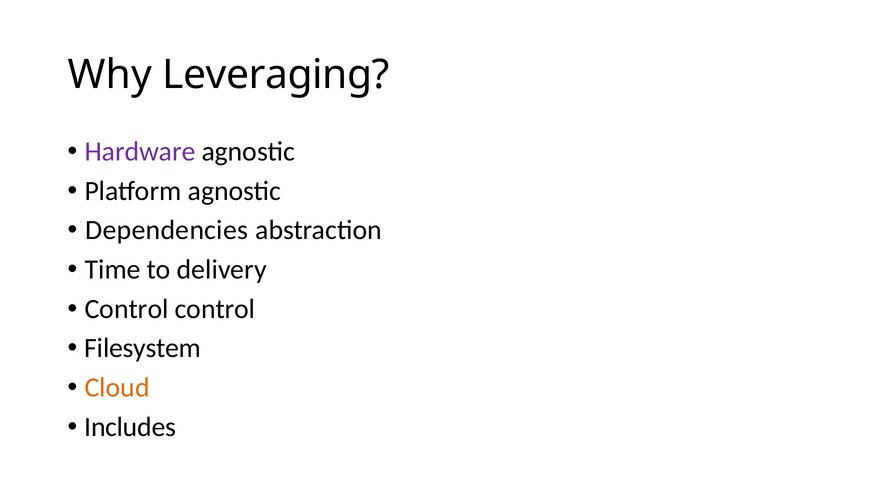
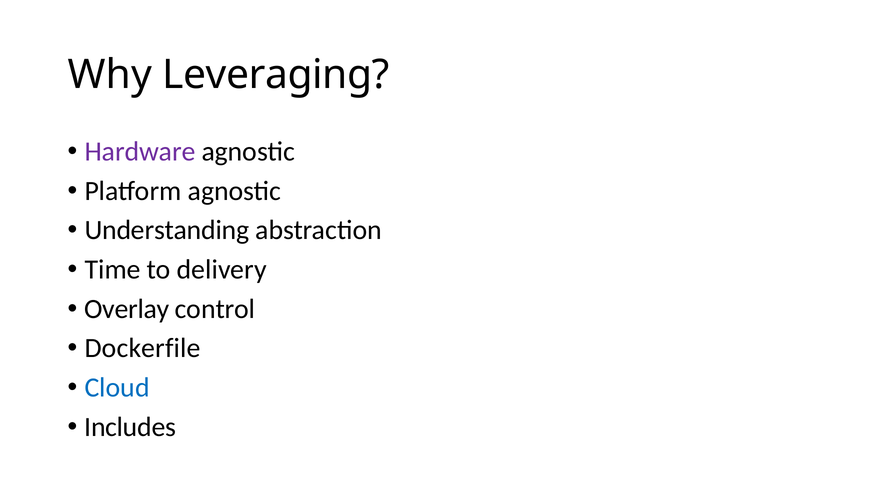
Dependencies: Dependencies -> Understanding
Control at (127, 309): Control -> Overlay
Filesystem: Filesystem -> Dockerfile
Cloud colour: orange -> blue
